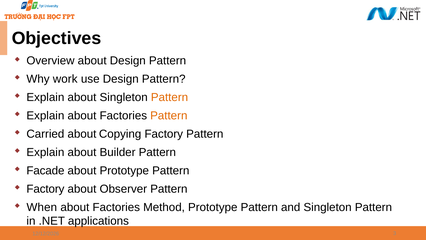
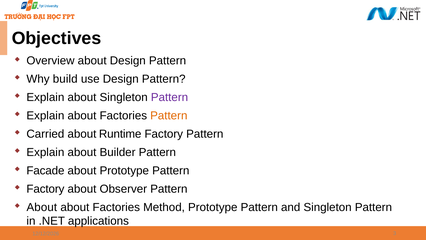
work: work -> build
Pattern at (169, 97) colour: orange -> purple
Copying: Copying -> Runtime
When at (42, 207): When -> About
